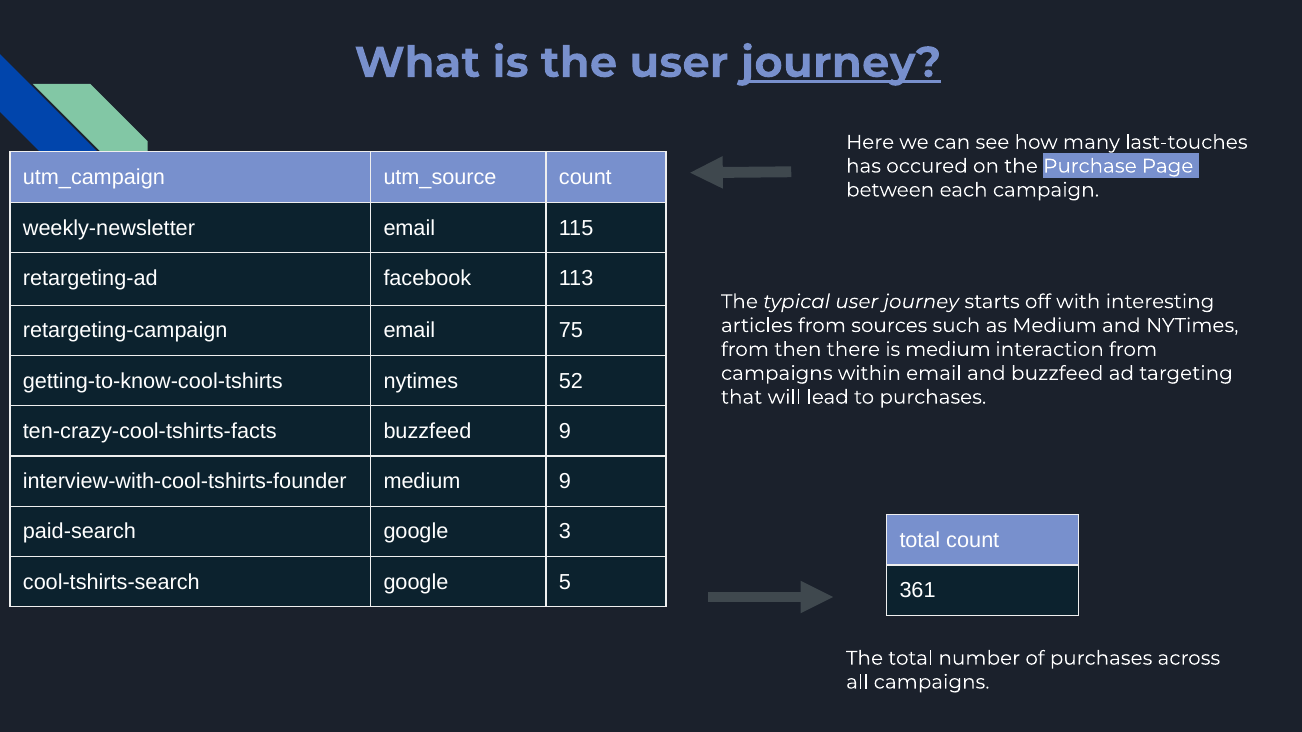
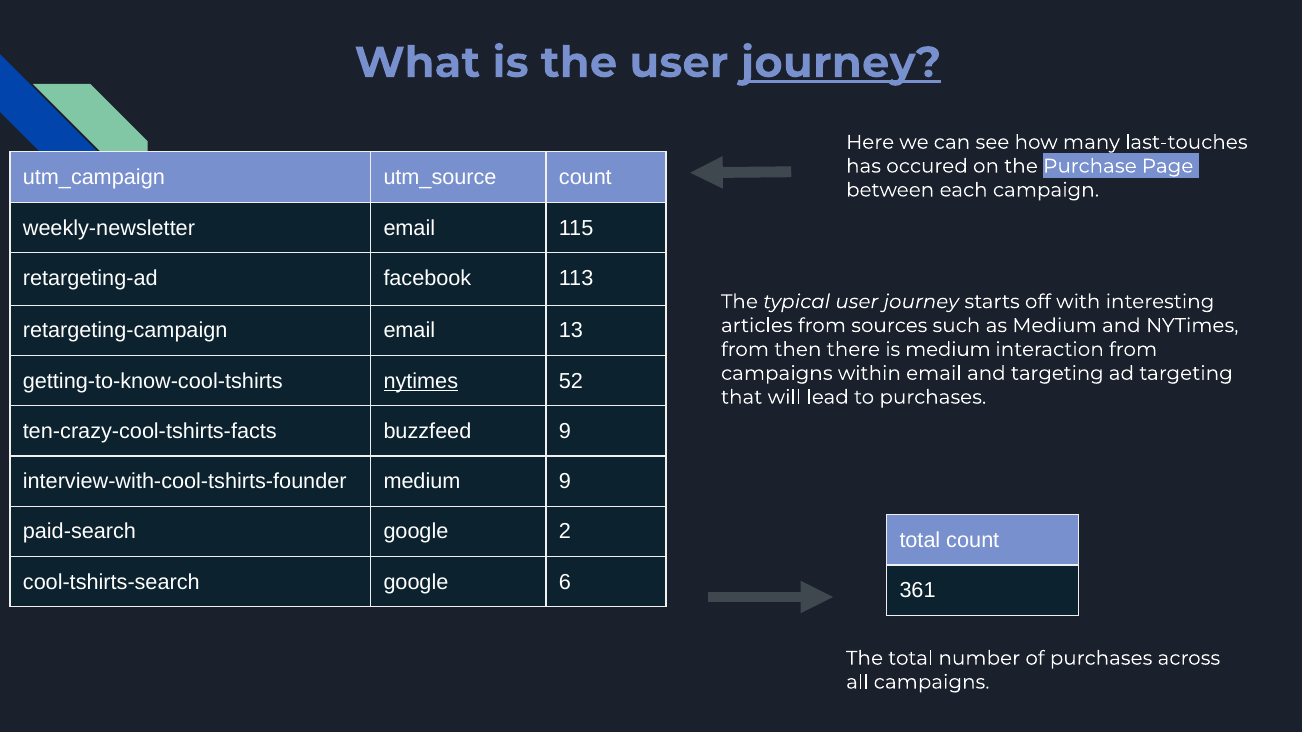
75: 75 -> 13
and buzzfeed: buzzfeed -> targeting
nytimes at (421, 381) underline: none -> present
3: 3 -> 2
5: 5 -> 6
